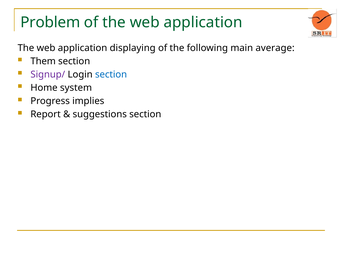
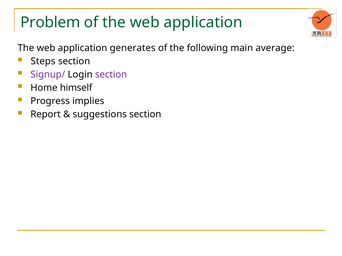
displaying: displaying -> generates
Them: Them -> Steps
section at (111, 75) colour: blue -> purple
system: system -> himself
